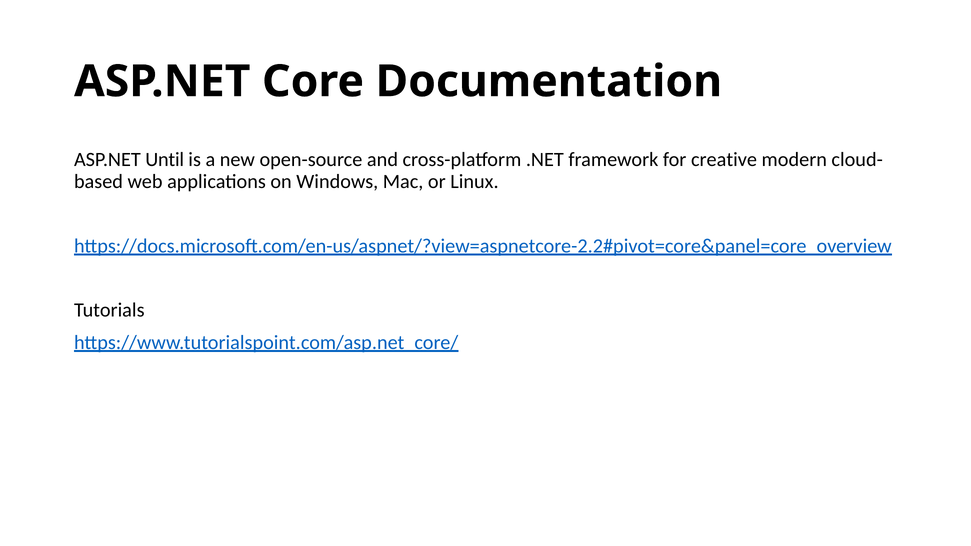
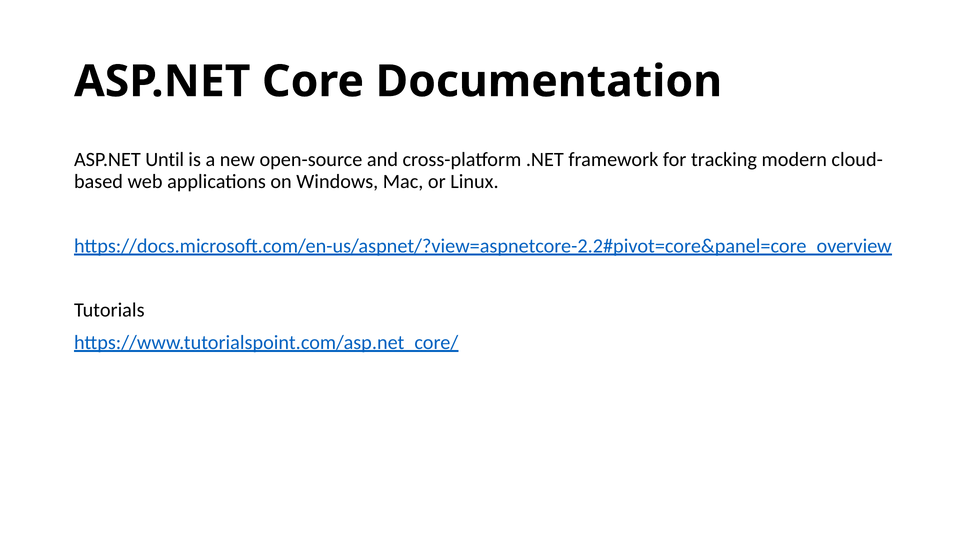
creative: creative -> tracking
